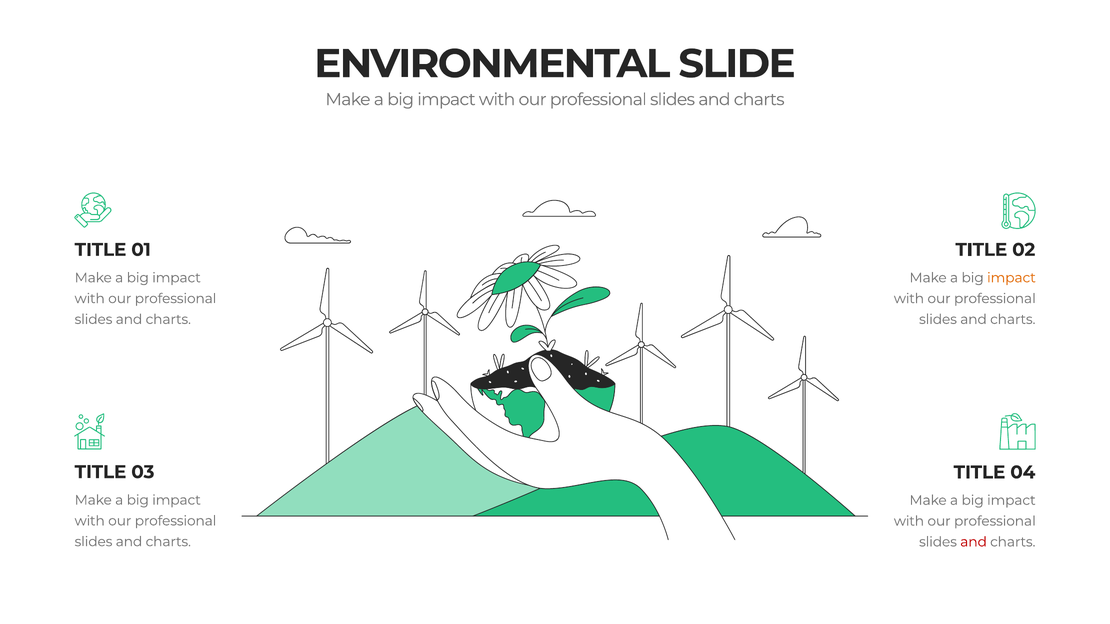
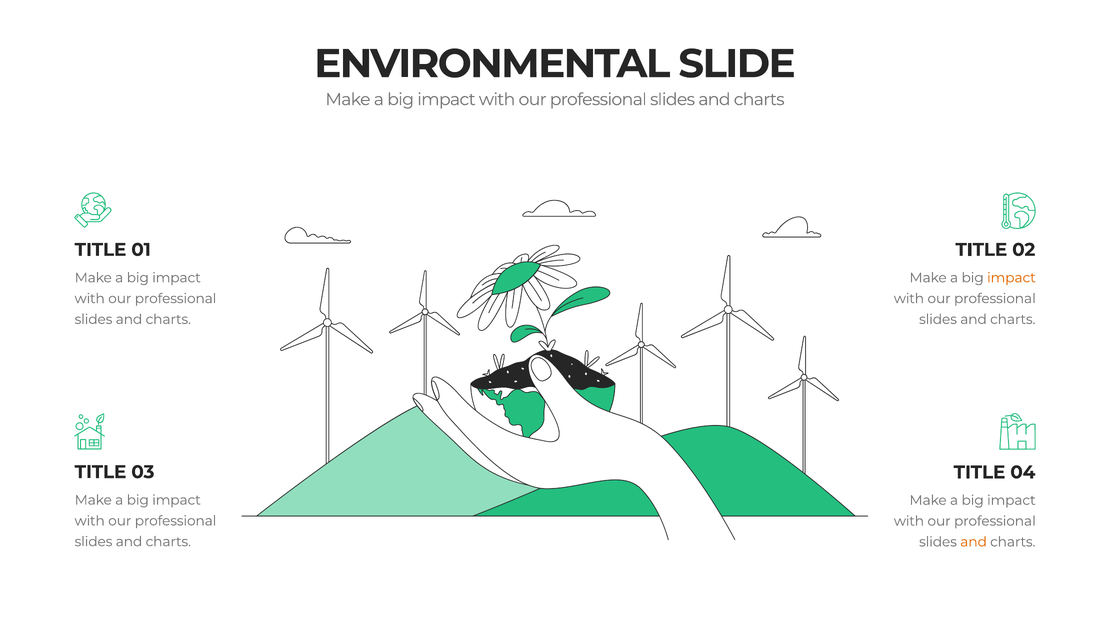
and at (974, 542) colour: red -> orange
